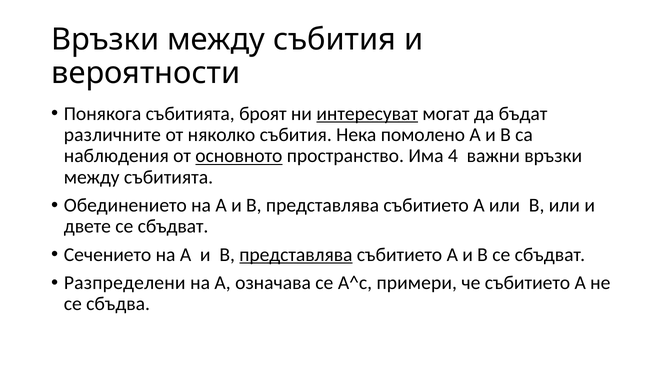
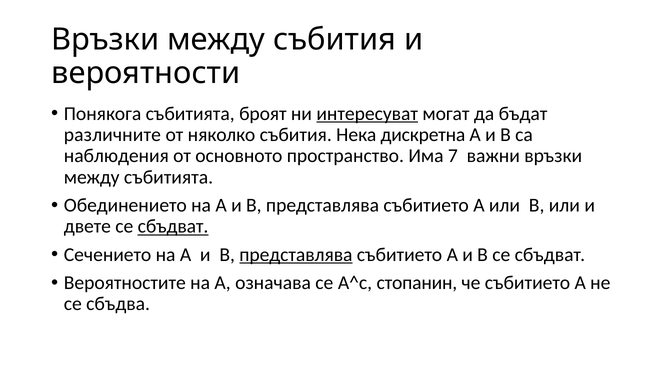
помолено: помолено -> дискретна
основното underline: present -> none
4: 4 -> 7
сбъдват at (173, 226) underline: none -> present
Разпределени: Разпределени -> Вероятностите
примери: примери -> стопанин
